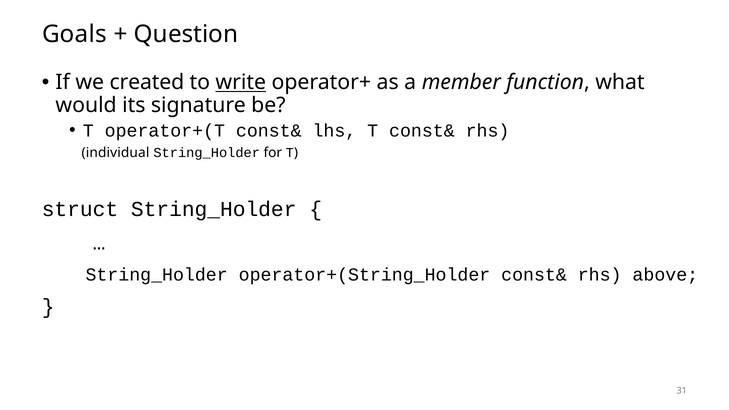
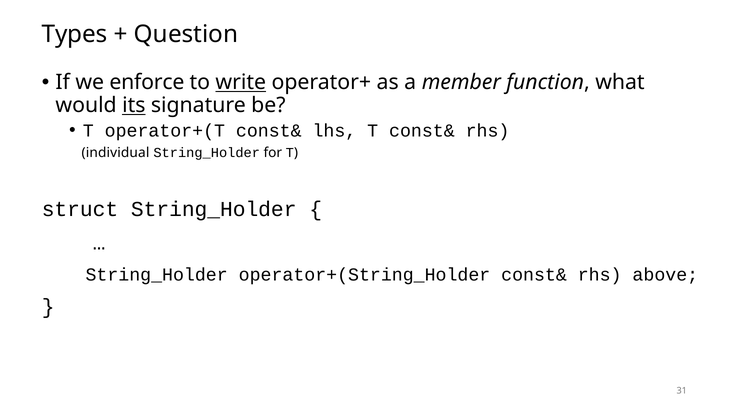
Goals: Goals -> Types
created: created -> enforce
its underline: none -> present
